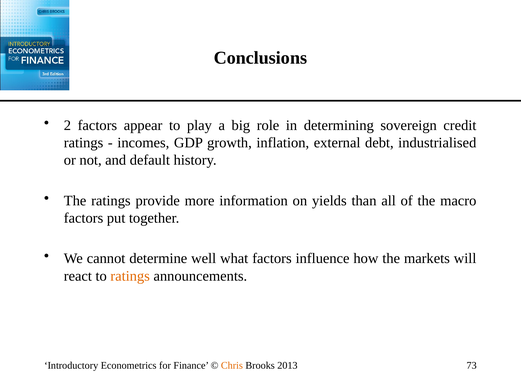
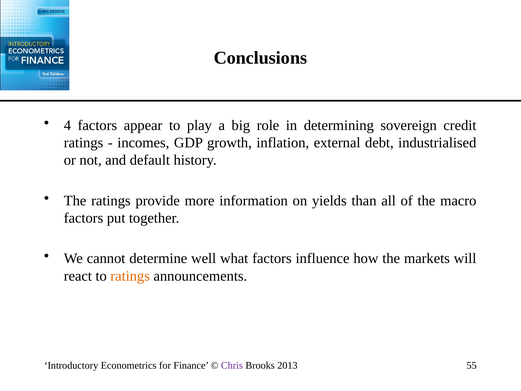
2: 2 -> 4
Chris colour: orange -> purple
73: 73 -> 55
